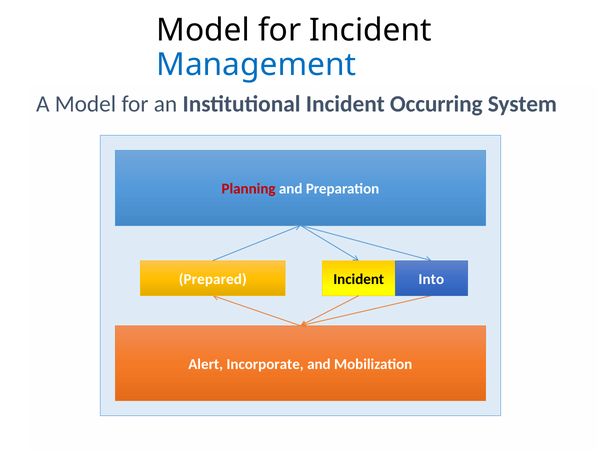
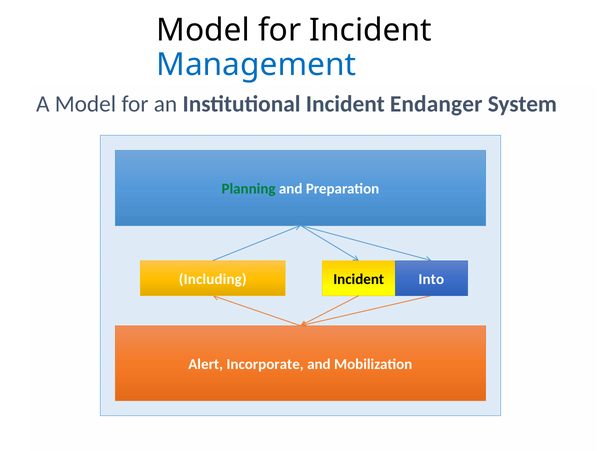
Occurring: Occurring -> Endanger
Planning colour: red -> green
Prepared: Prepared -> Including
